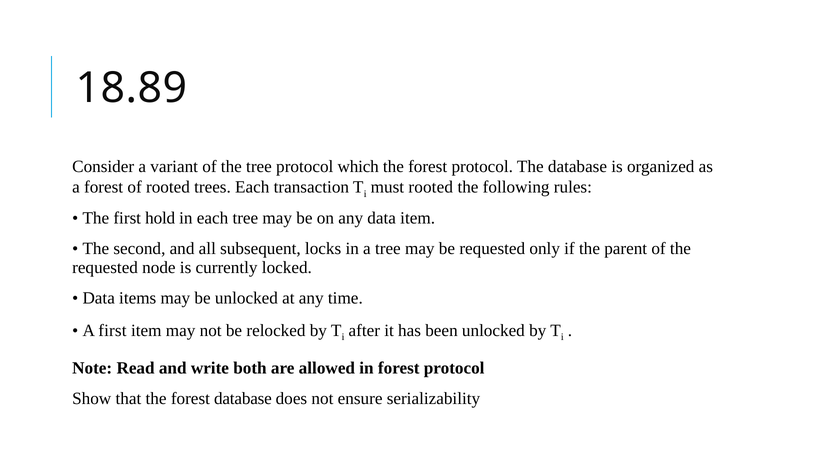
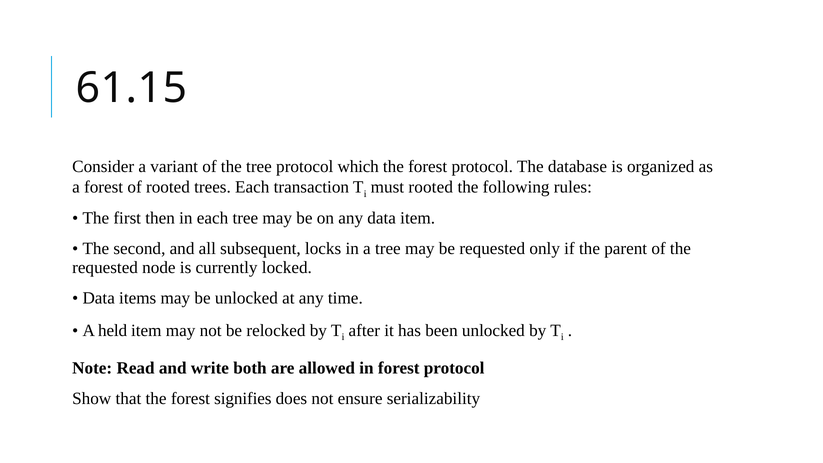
18.89: 18.89 -> 61.15
hold: hold -> then
A first: first -> held
forest database: database -> signifies
